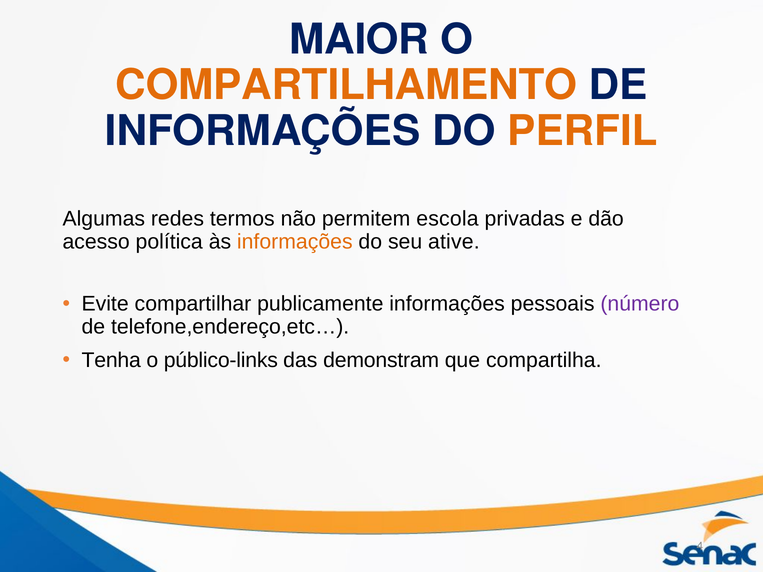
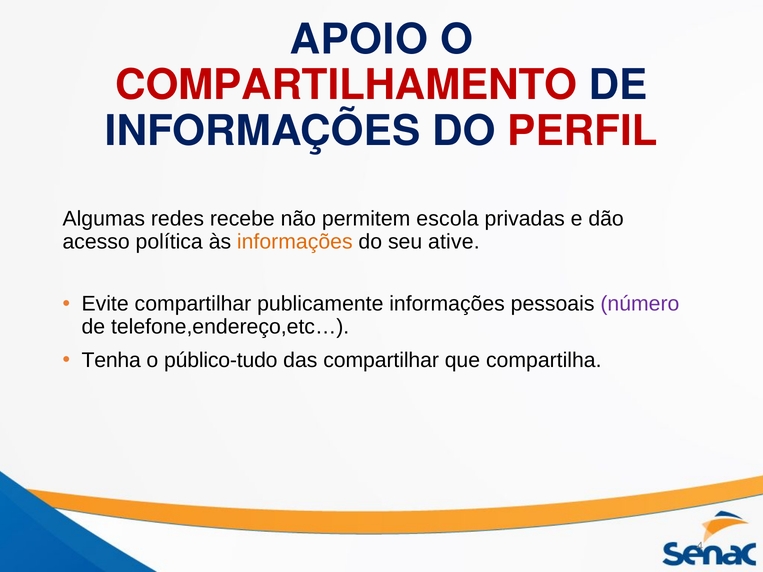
MAIOR: MAIOR -> APOIO
COMPARTILHAMENTO colour: orange -> red
PERFIL colour: orange -> red
termos: termos -> recebe
público-links: público-links -> público-tudo
das demonstram: demonstram -> compartilhar
